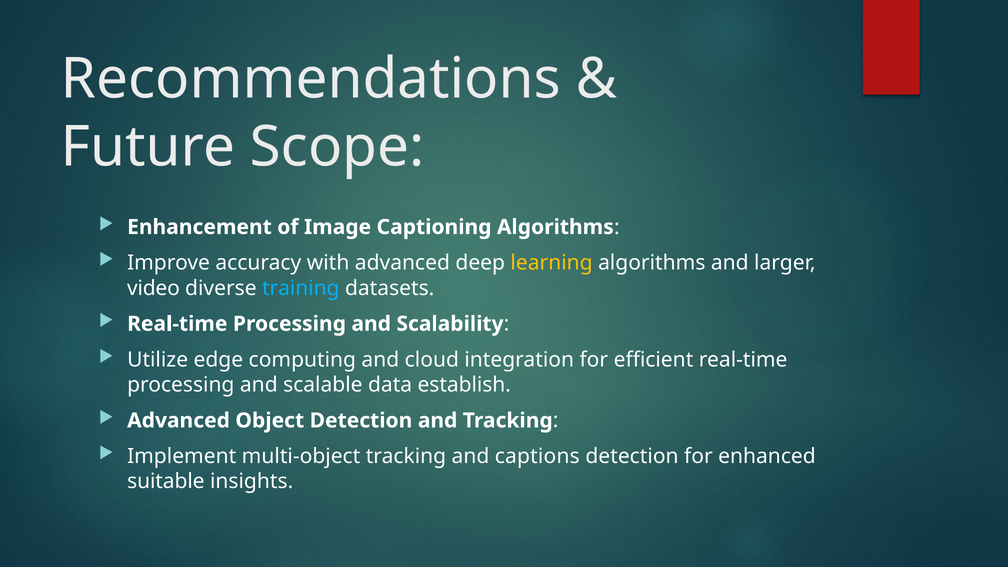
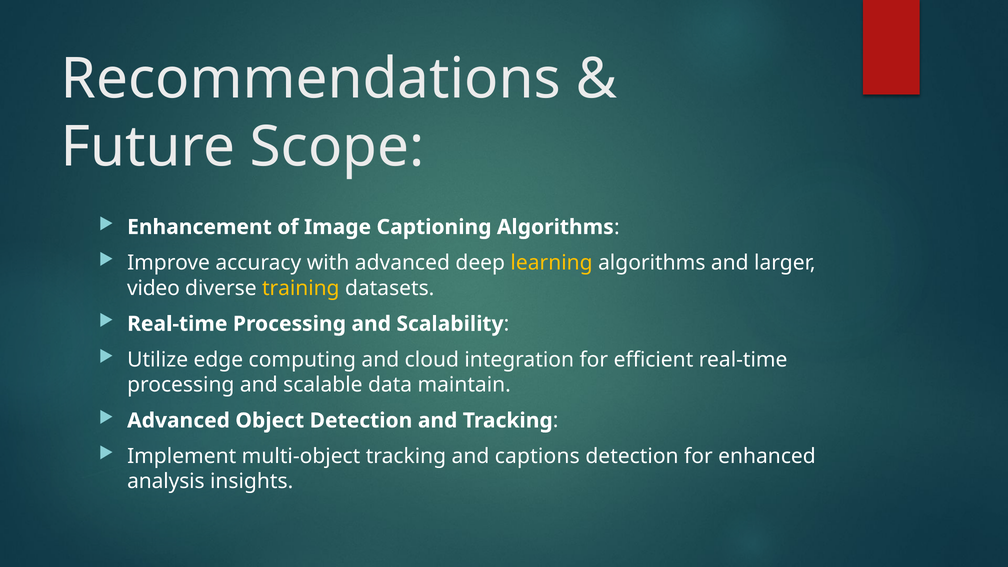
training colour: light blue -> yellow
establish: establish -> maintain
suitable: suitable -> analysis
